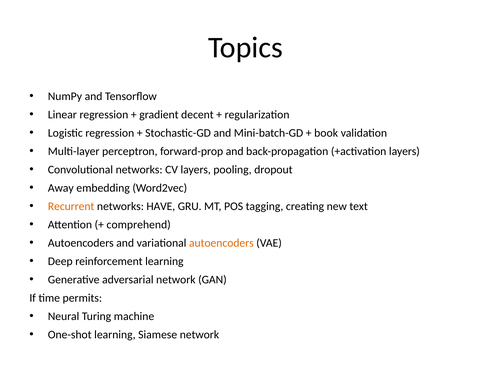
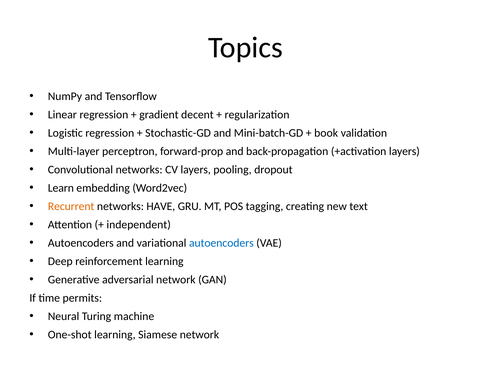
Away: Away -> Learn
comprehend: comprehend -> independent
autoencoders at (221, 242) colour: orange -> blue
